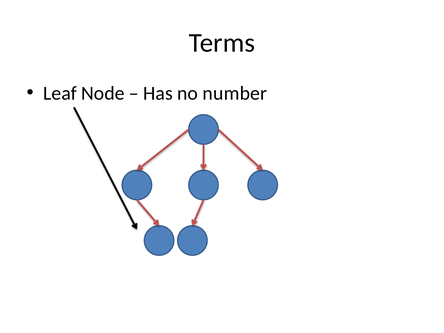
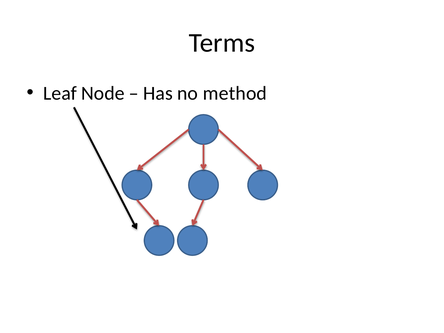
number: number -> method
